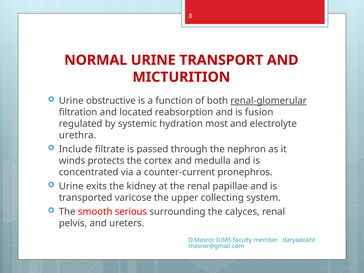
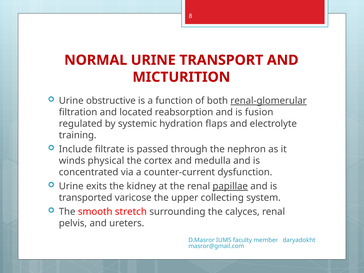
most: most -> flaps
urethra: urethra -> training
protects: protects -> physical
pronephros: pronephros -> dysfunction
papillae underline: none -> present
serious: serious -> stretch
